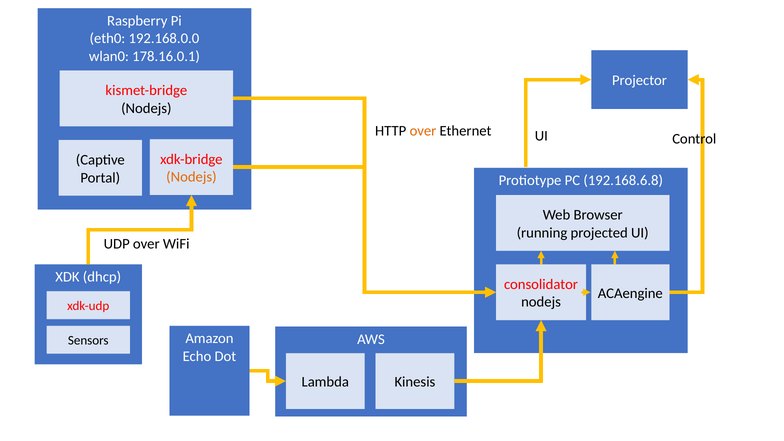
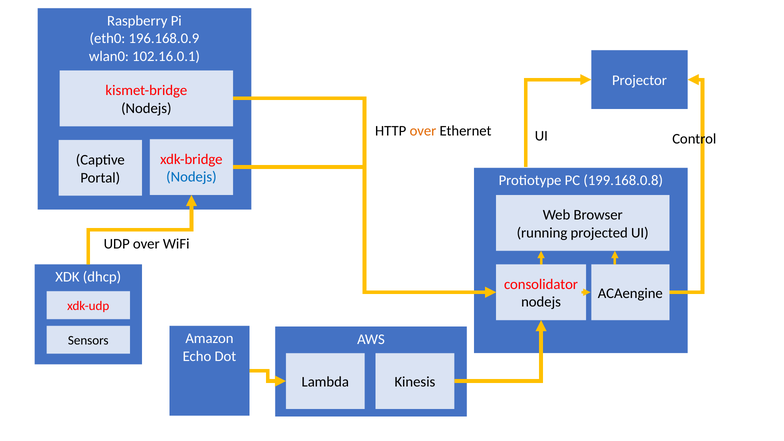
192.168.0.0: 192.168.0.0 -> 196.168.0.9
178.16.0.1: 178.16.0.1 -> 102.16.0.1
Nodejs at (191, 177) colour: orange -> blue
192.168.6.8: 192.168.6.8 -> 199.168.0.8
